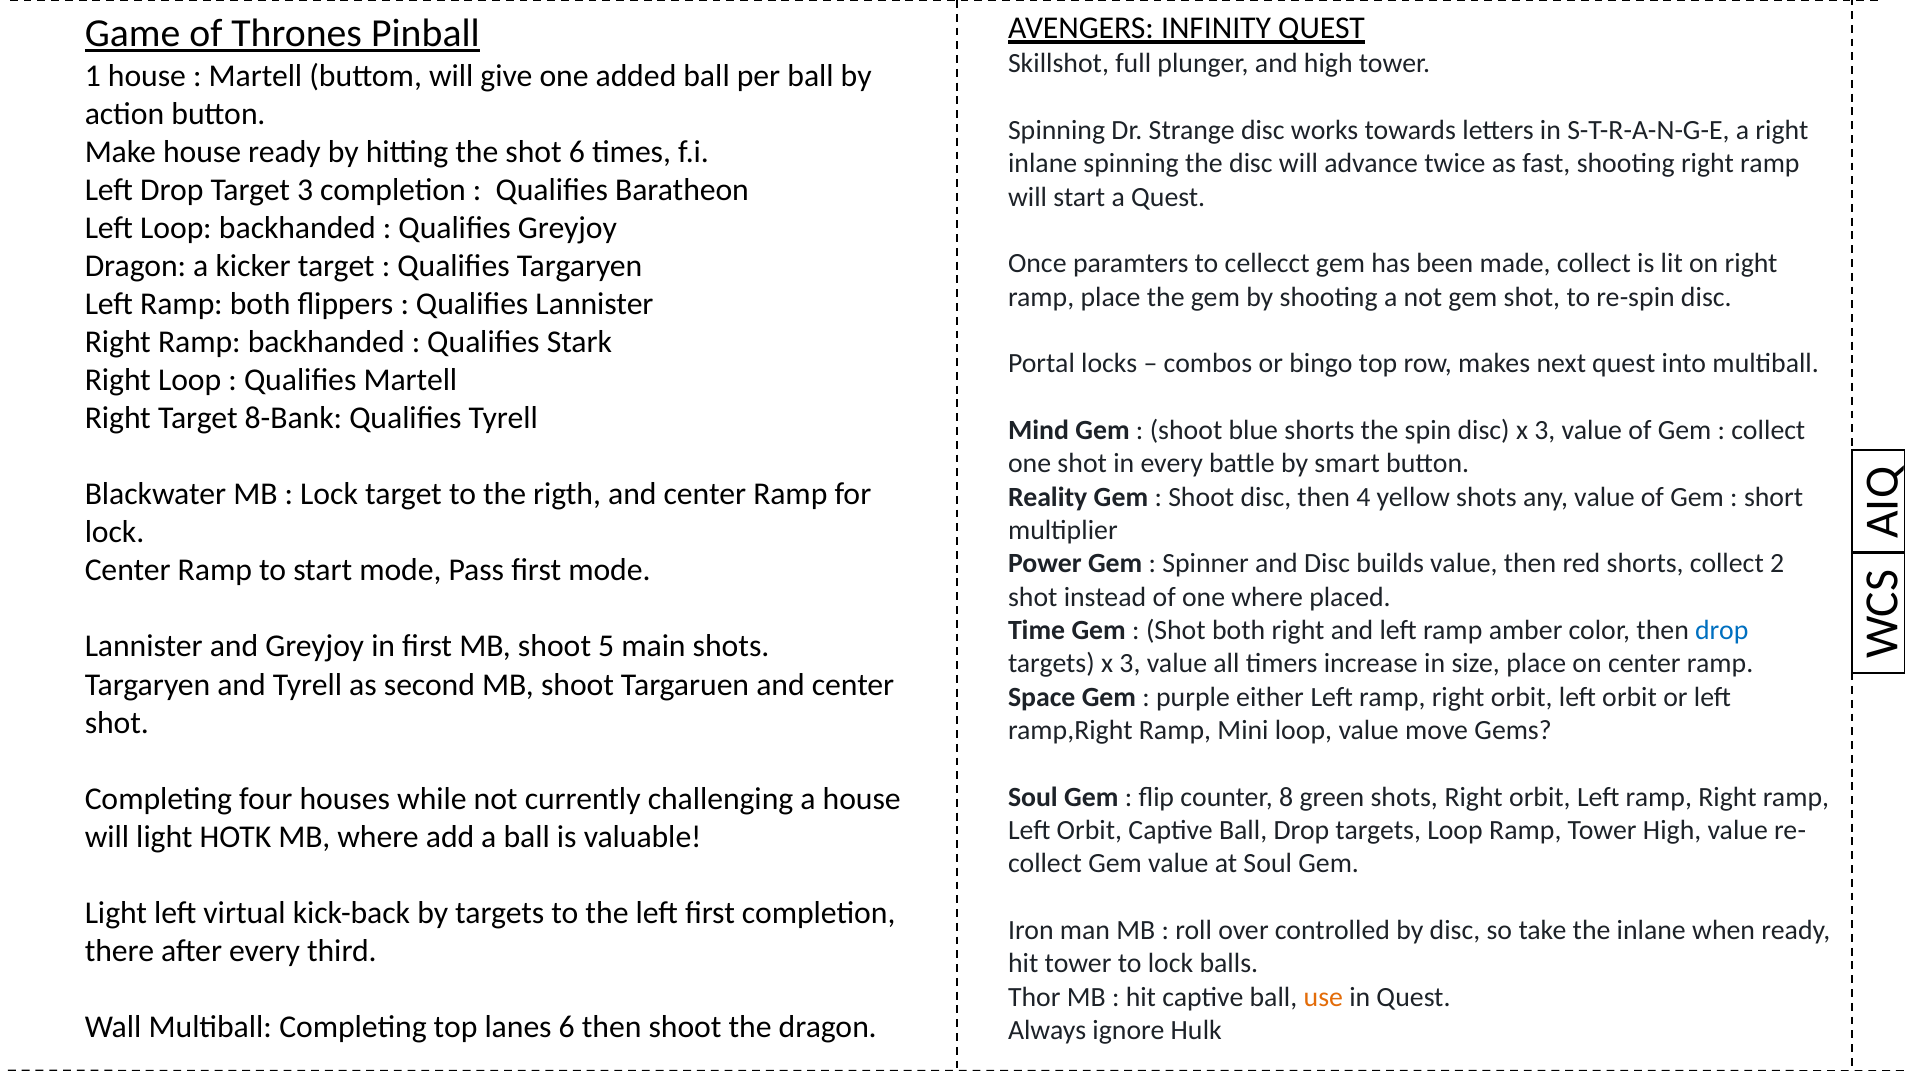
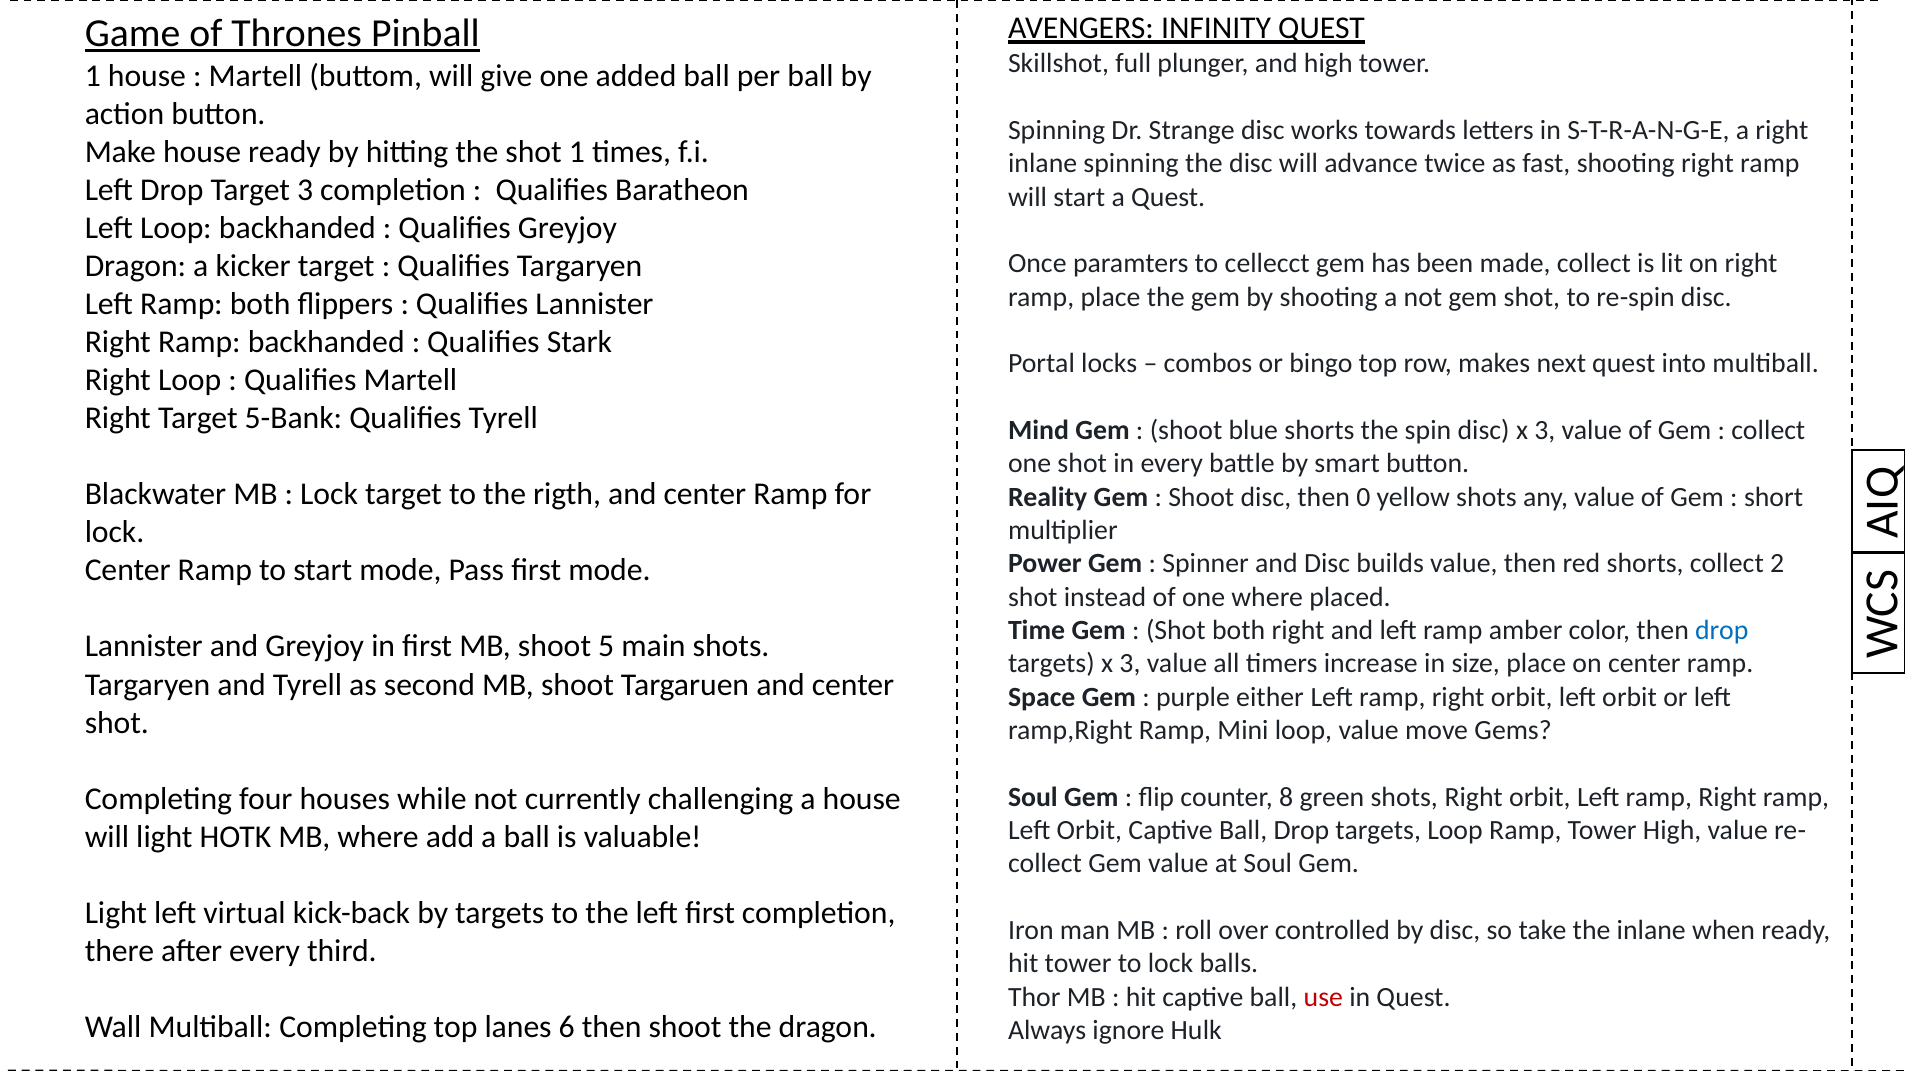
shot 6: 6 -> 1
8-Bank: 8-Bank -> 5-Bank
4: 4 -> 0
use colour: orange -> red
